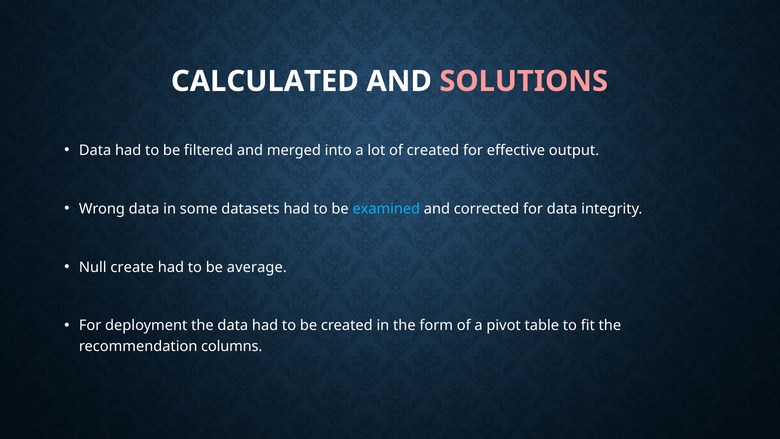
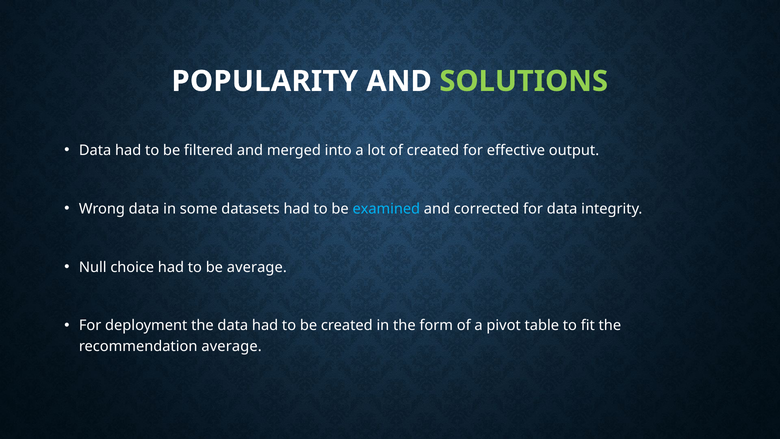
CALCULATED: CALCULATED -> POPULARITY
SOLUTIONS colour: pink -> light green
create: create -> choice
recommendation columns: columns -> average
